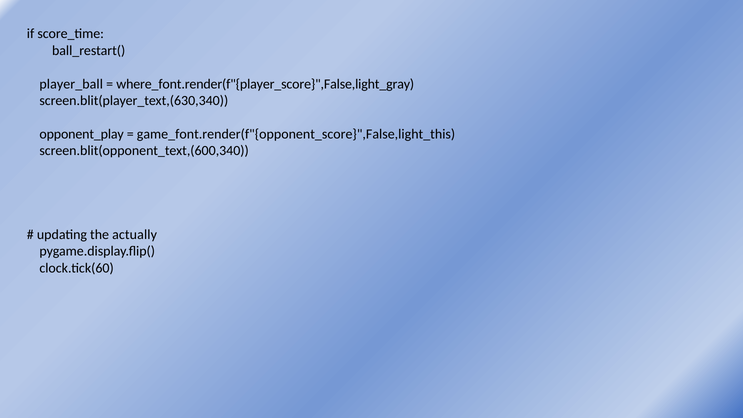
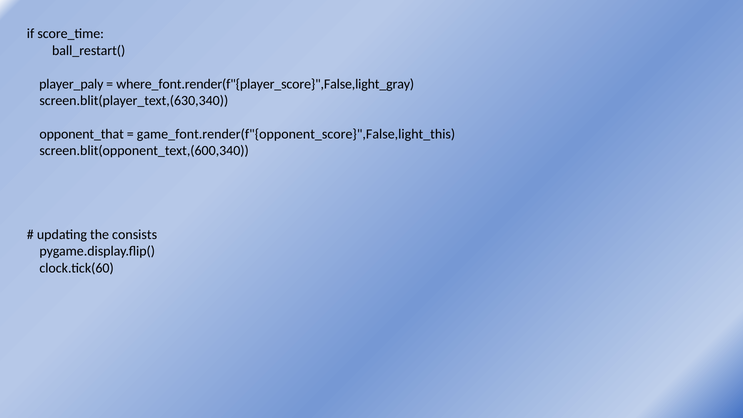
player_ball: player_ball -> player_paly
opponent_play: opponent_play -> opponent_that
actually: actually -> consists
